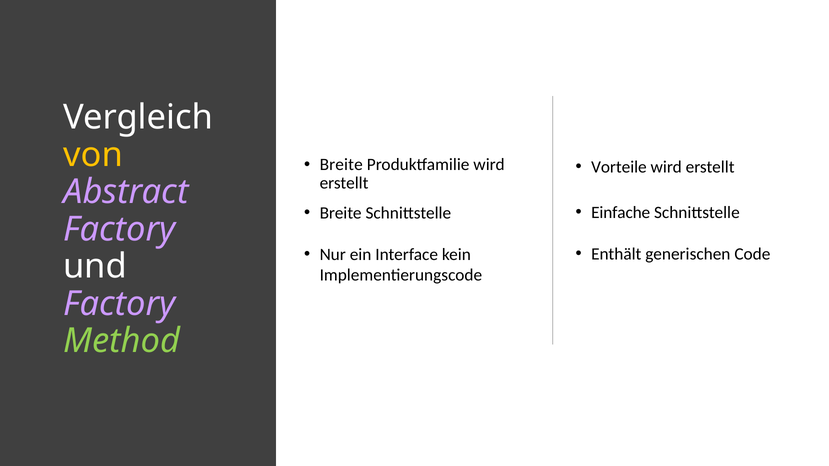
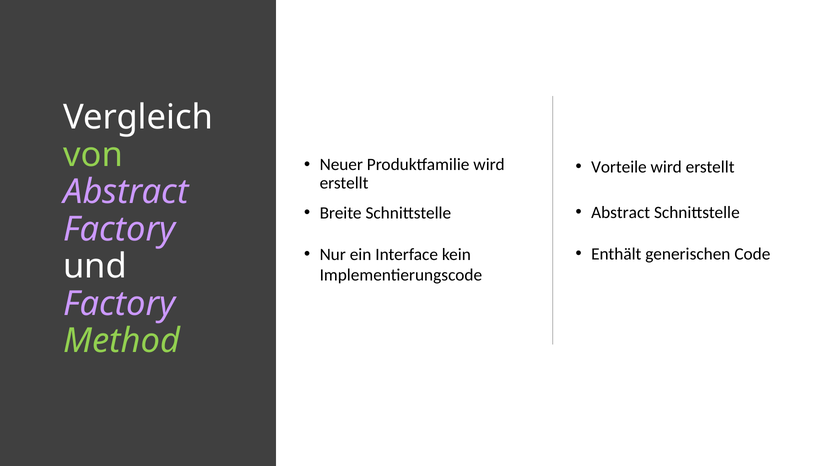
von colour: yellow -> light green
Breite at (341, 165): Breite -> Neuer
Einfache at (621, 213): Einfache -> Abstract
